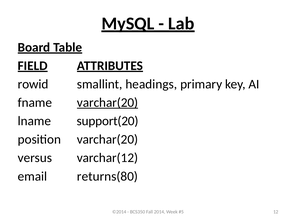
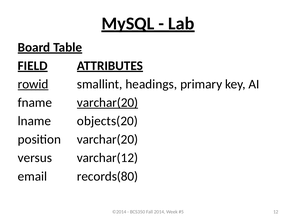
rowid underline: none -> present
support(20: support(20 -> objects(20
returns(80: returns(80 -> records(80
